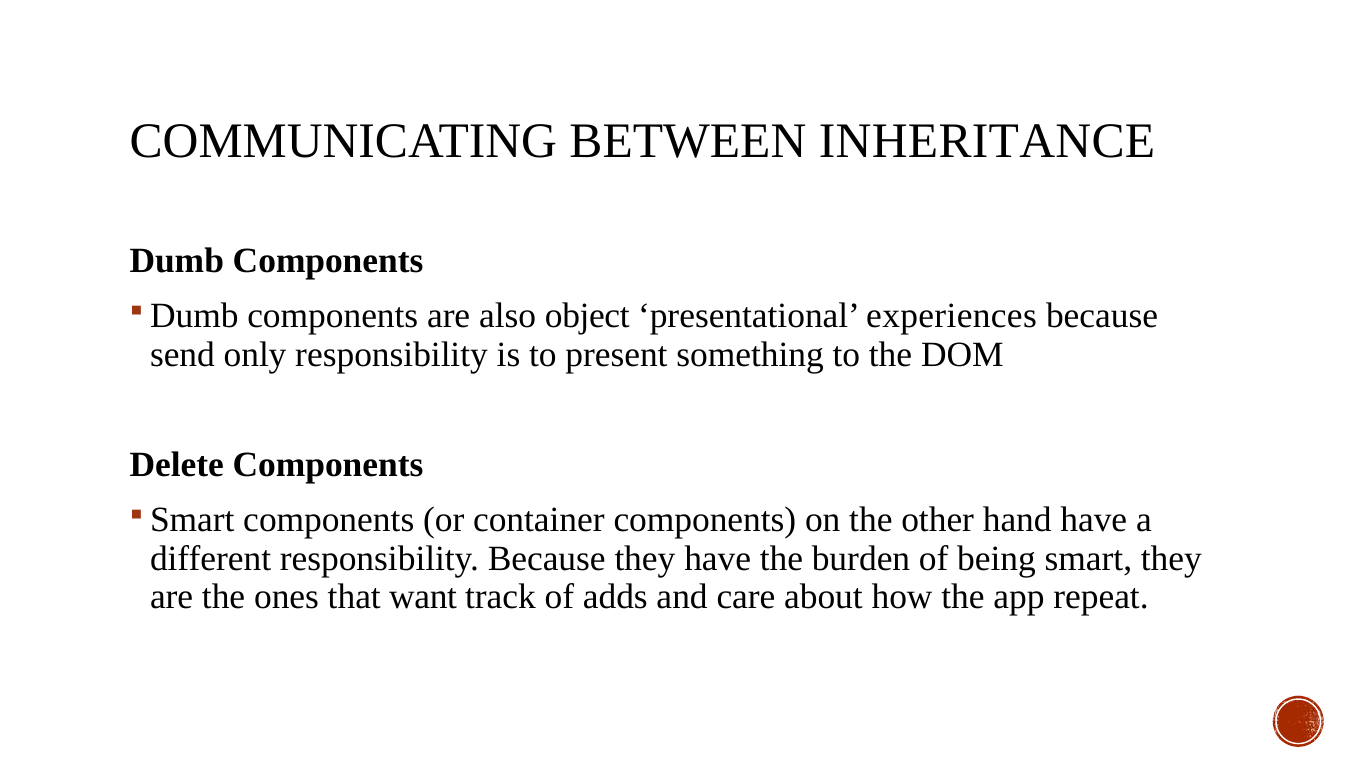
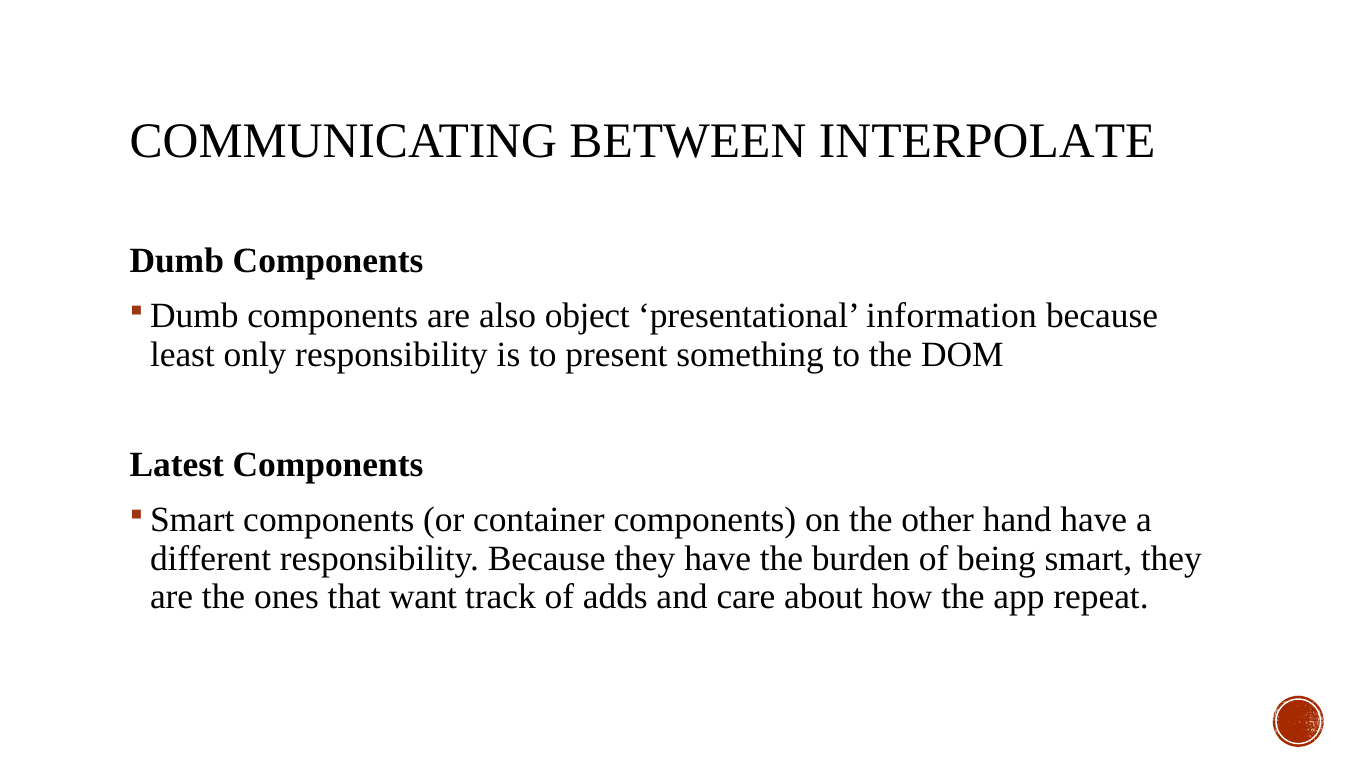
INHERITANCE: INHERITANCE -> INTERPOLATE
experiences: experiences -> information
send: send -> least
Delete: Delete -> Latest
